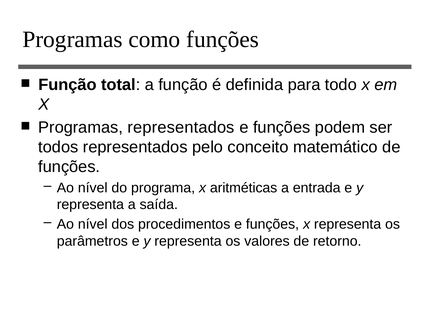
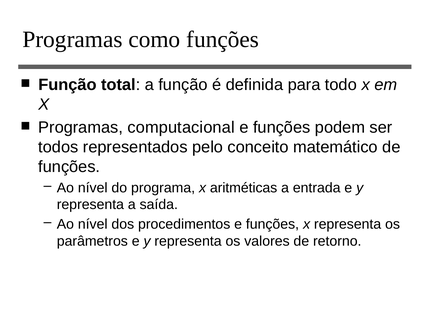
Programas representados: representados -> computacional
